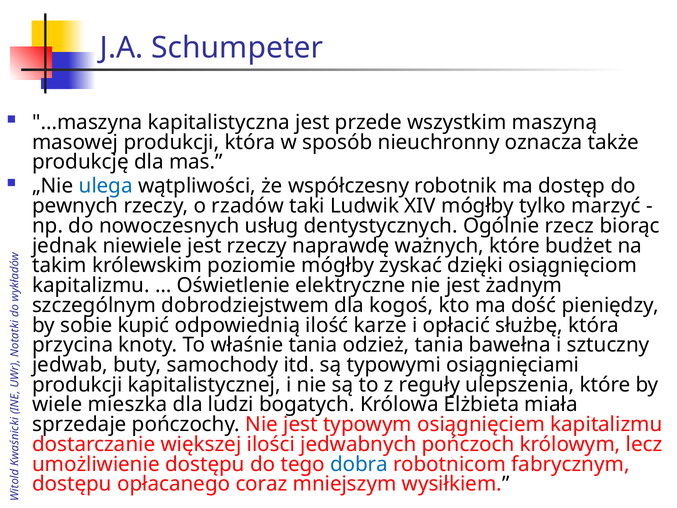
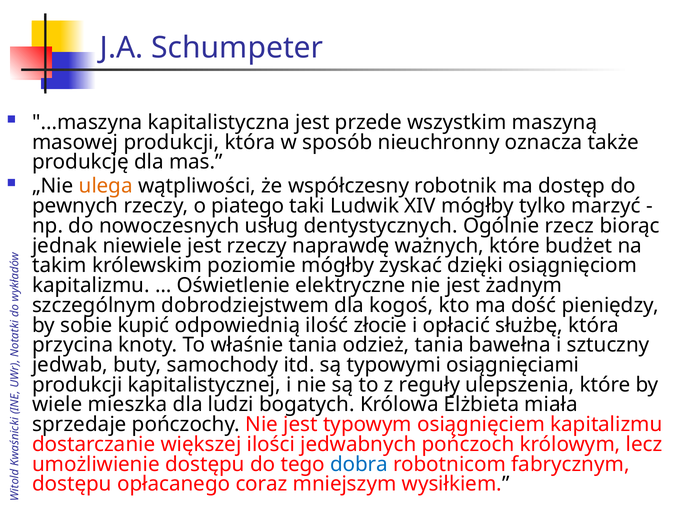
ulega colour: blue -> orange
rzadów: rzadów -> piatego
karze: karze -> złocie
